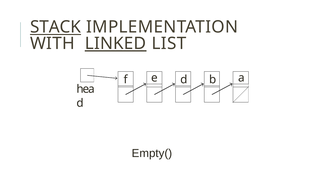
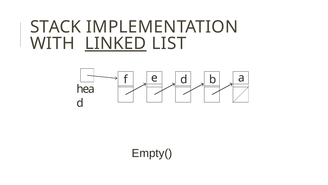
STACK underline: present -> none
